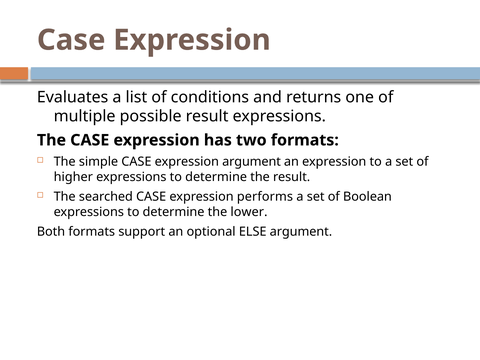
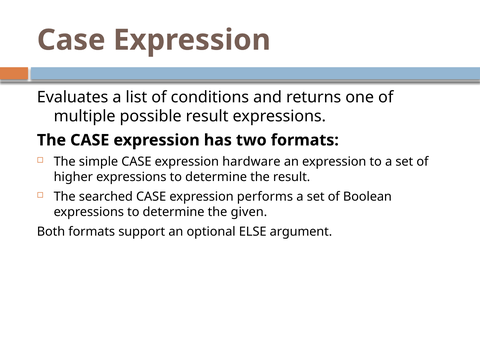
expression argument: argument -> hardware
lower: lower -> given
